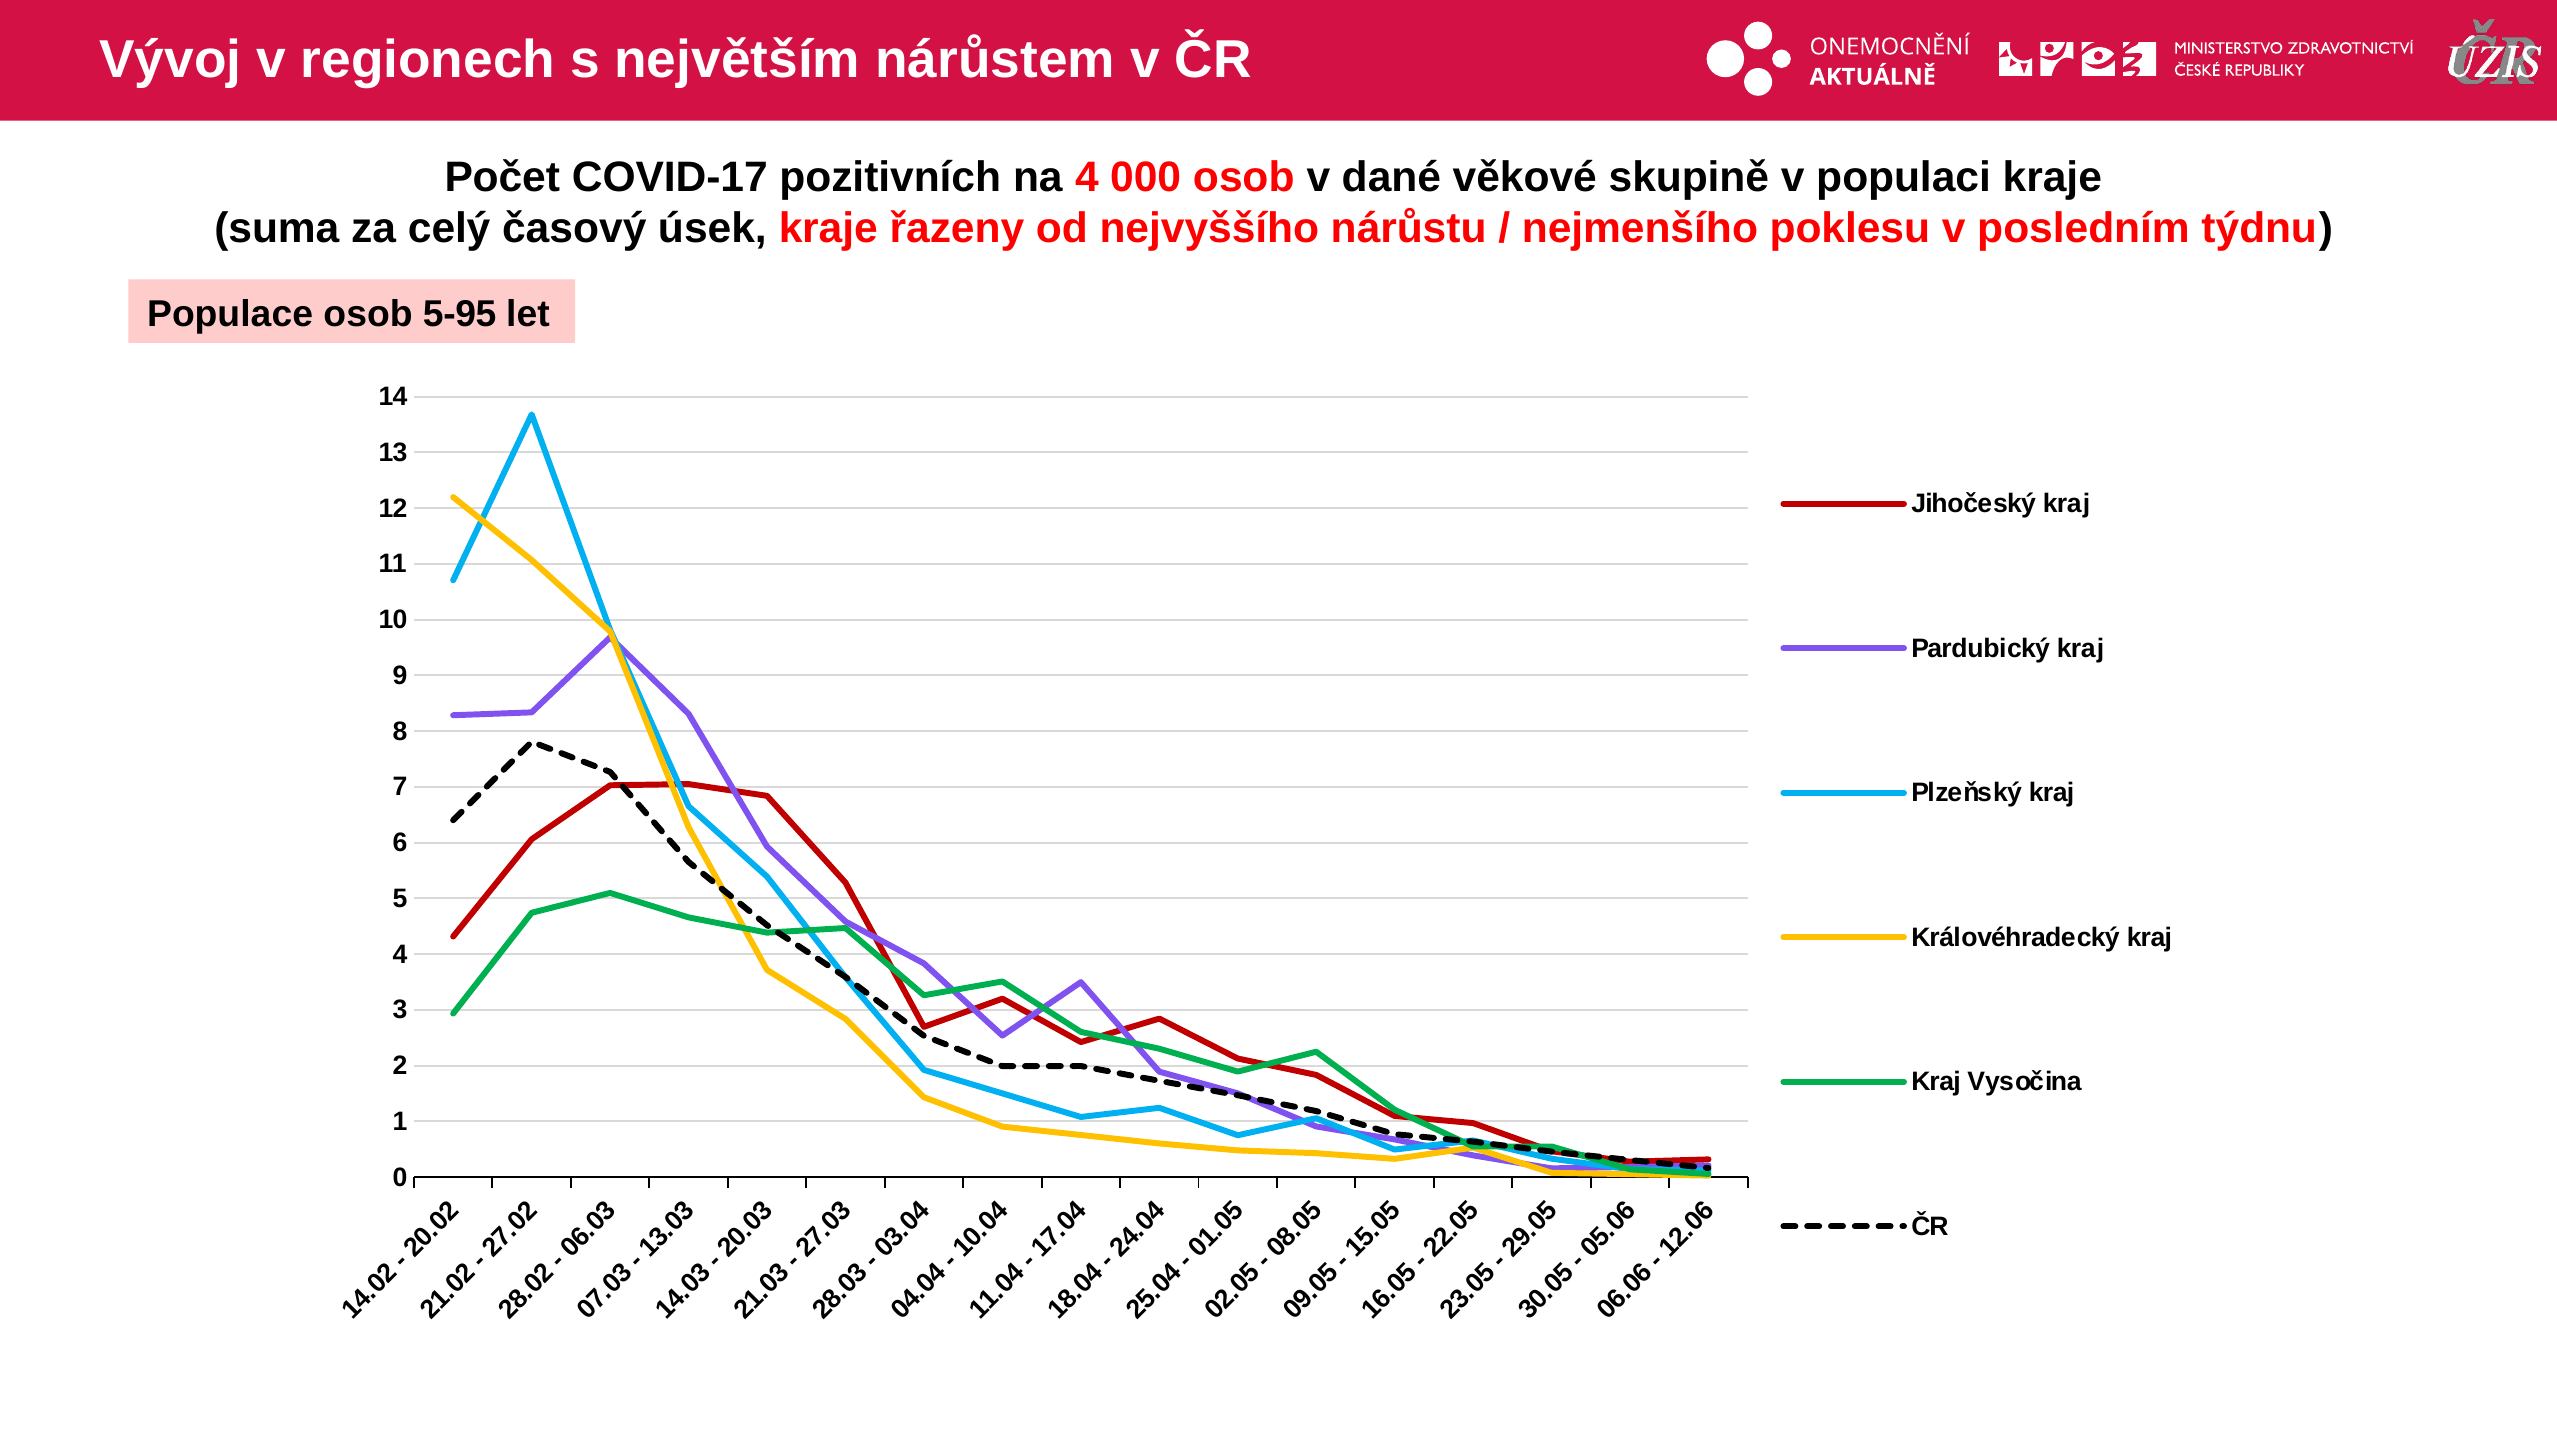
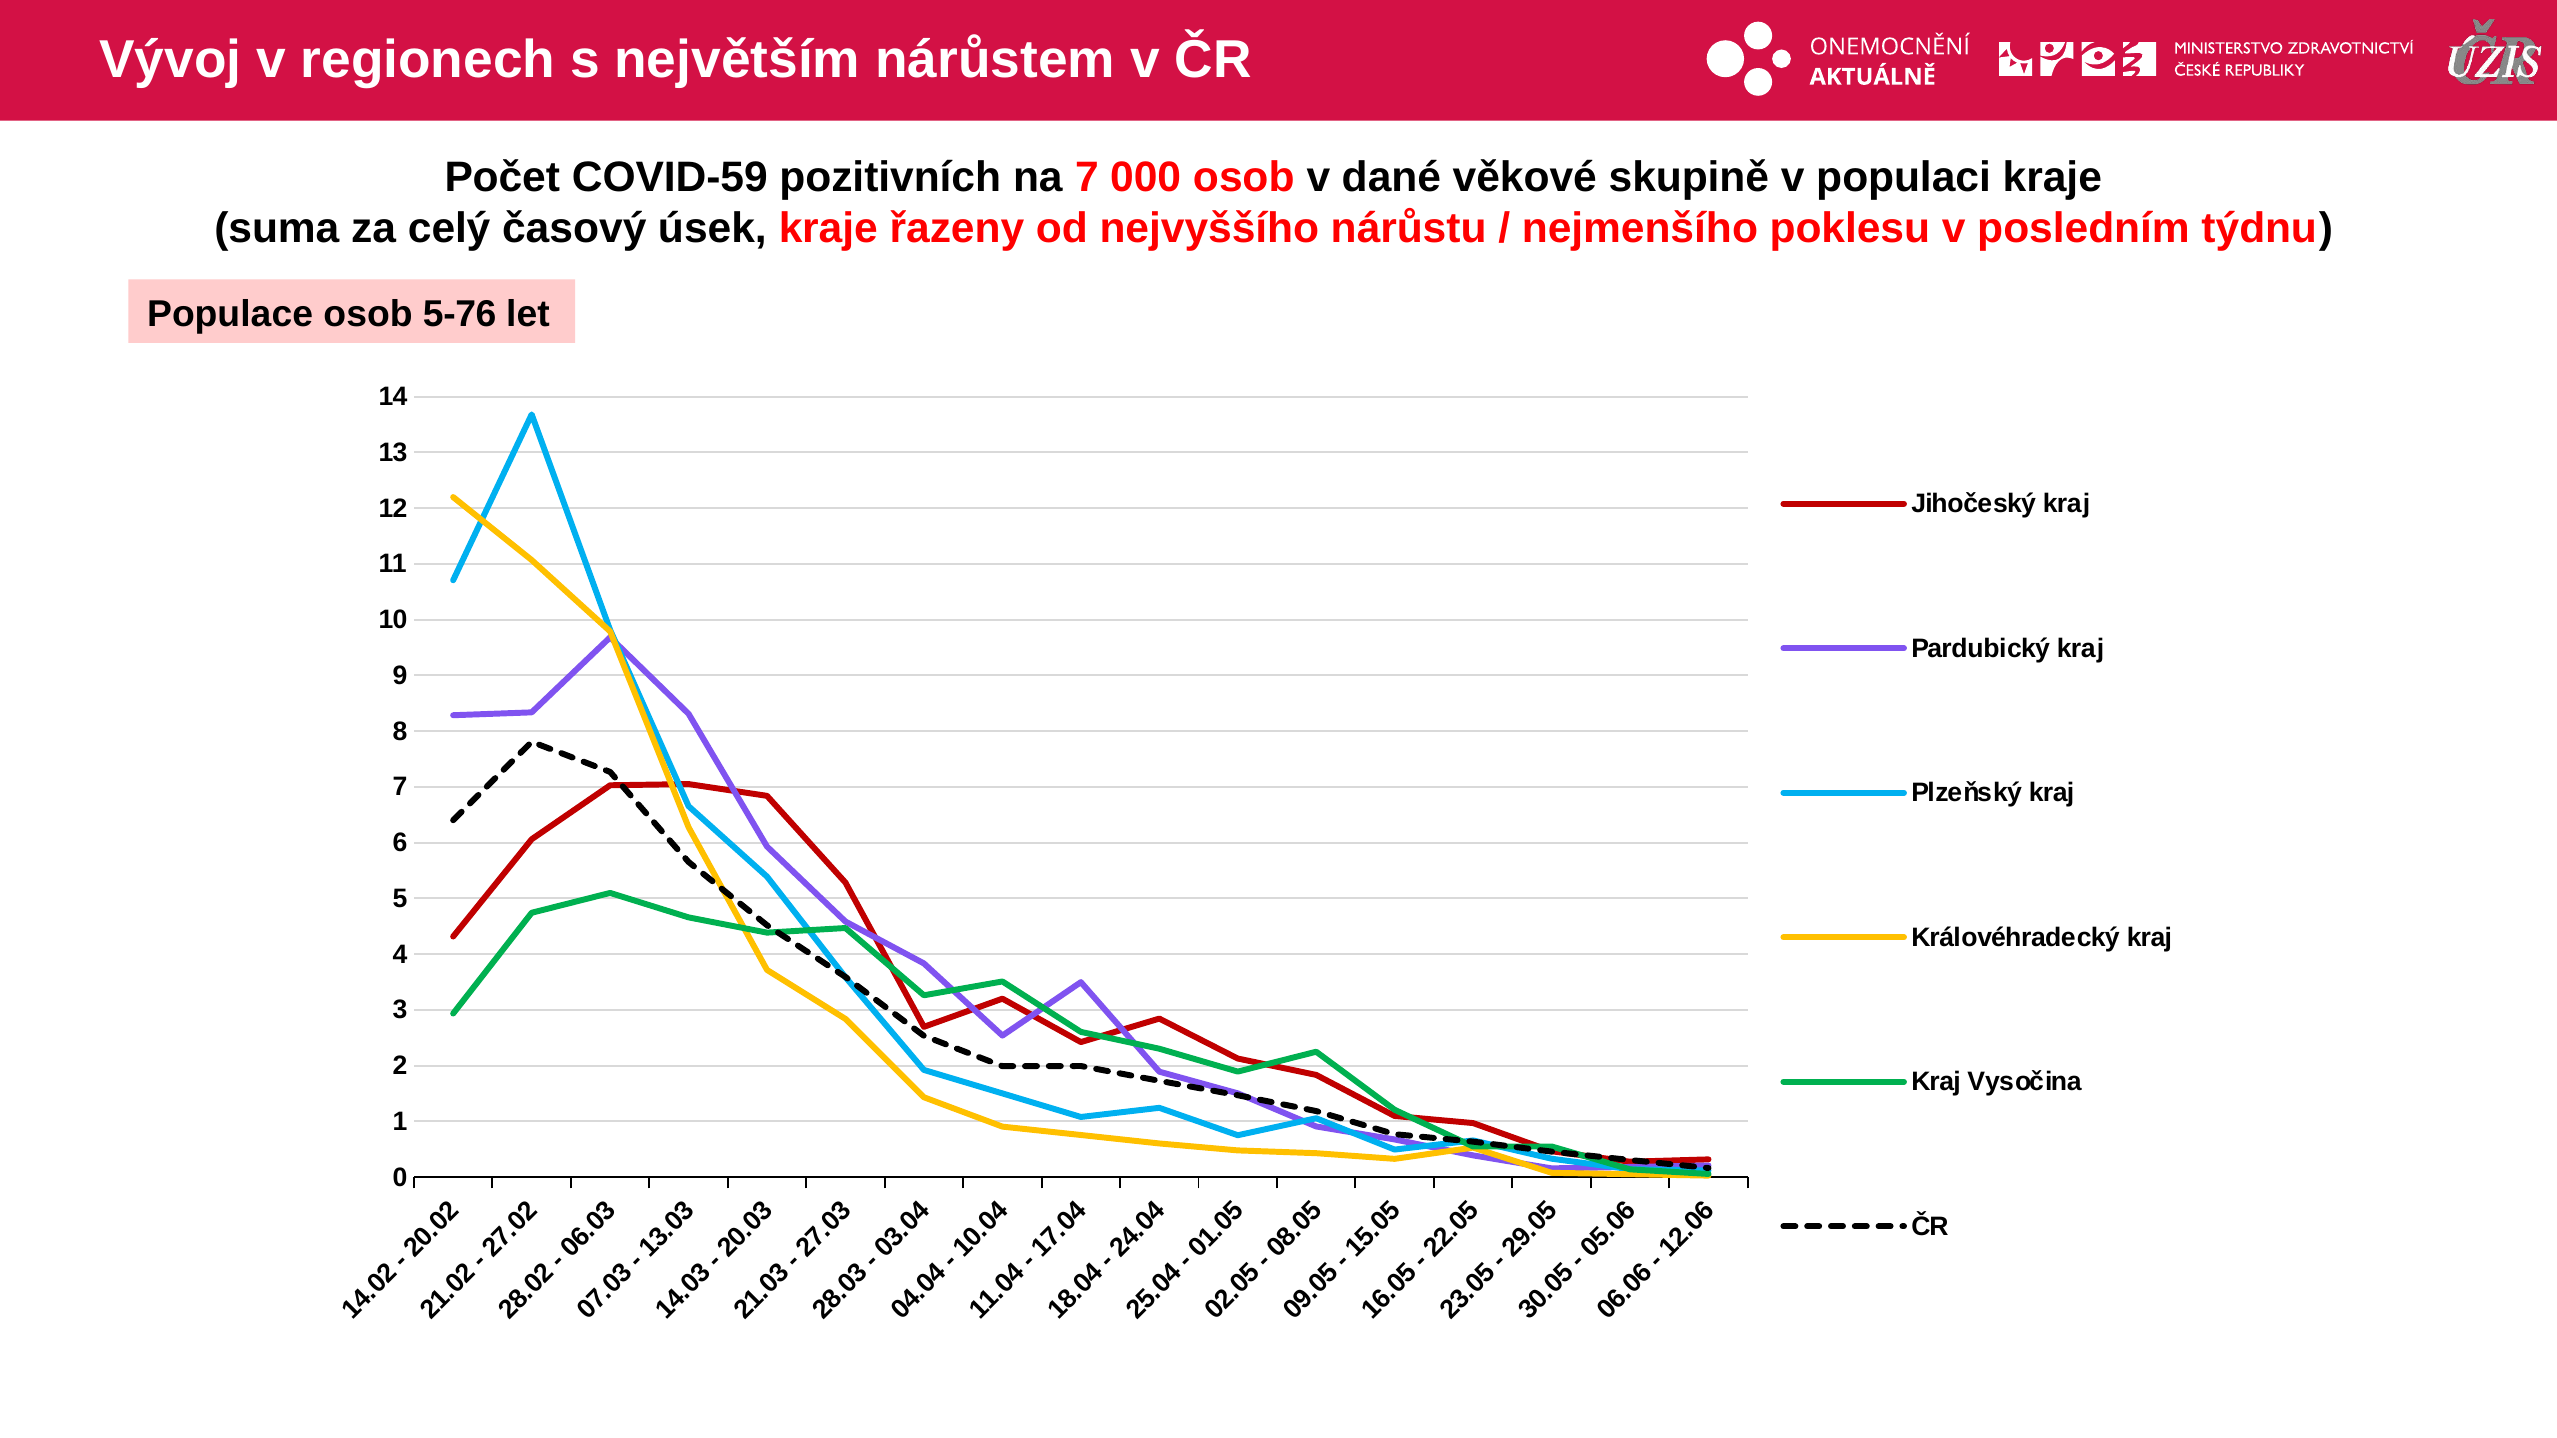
COVID-17: COVID-17 -> COVID-59
na 4: 4 -> 7
5-95: 5-95 -> 5-76
